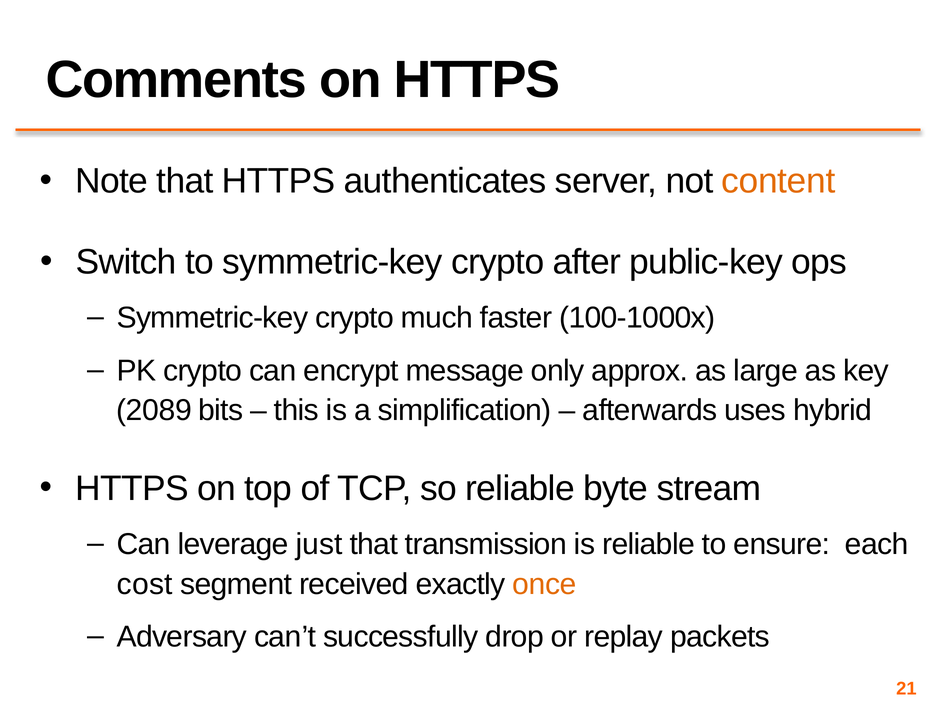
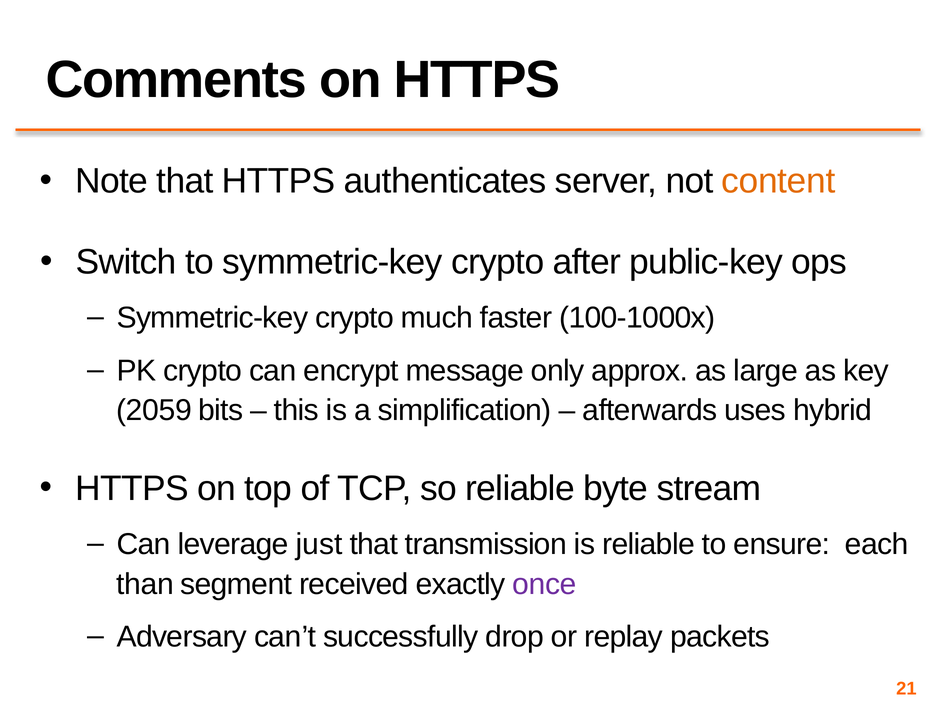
2089: 2089 -> 2059
cost: cost -> than
once colour: orange -> purple
